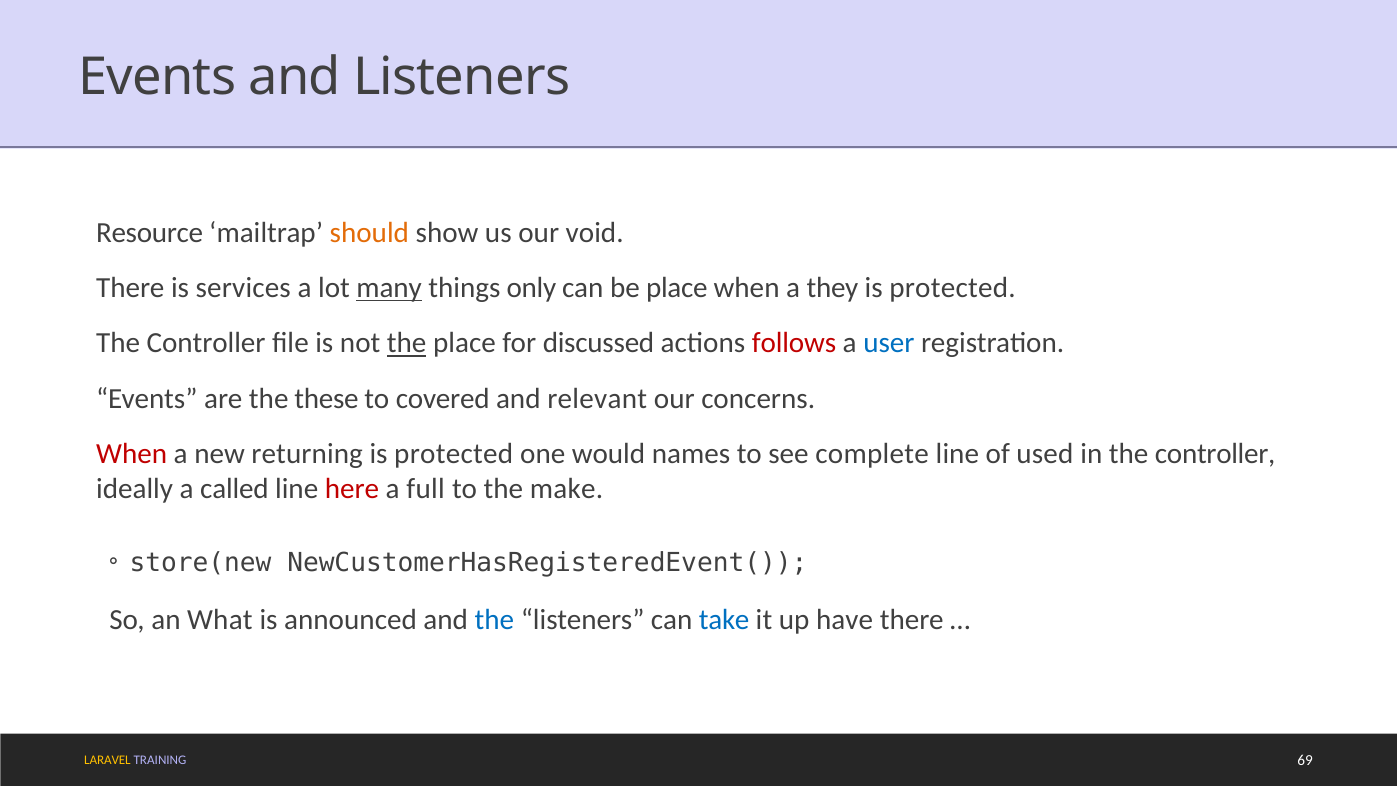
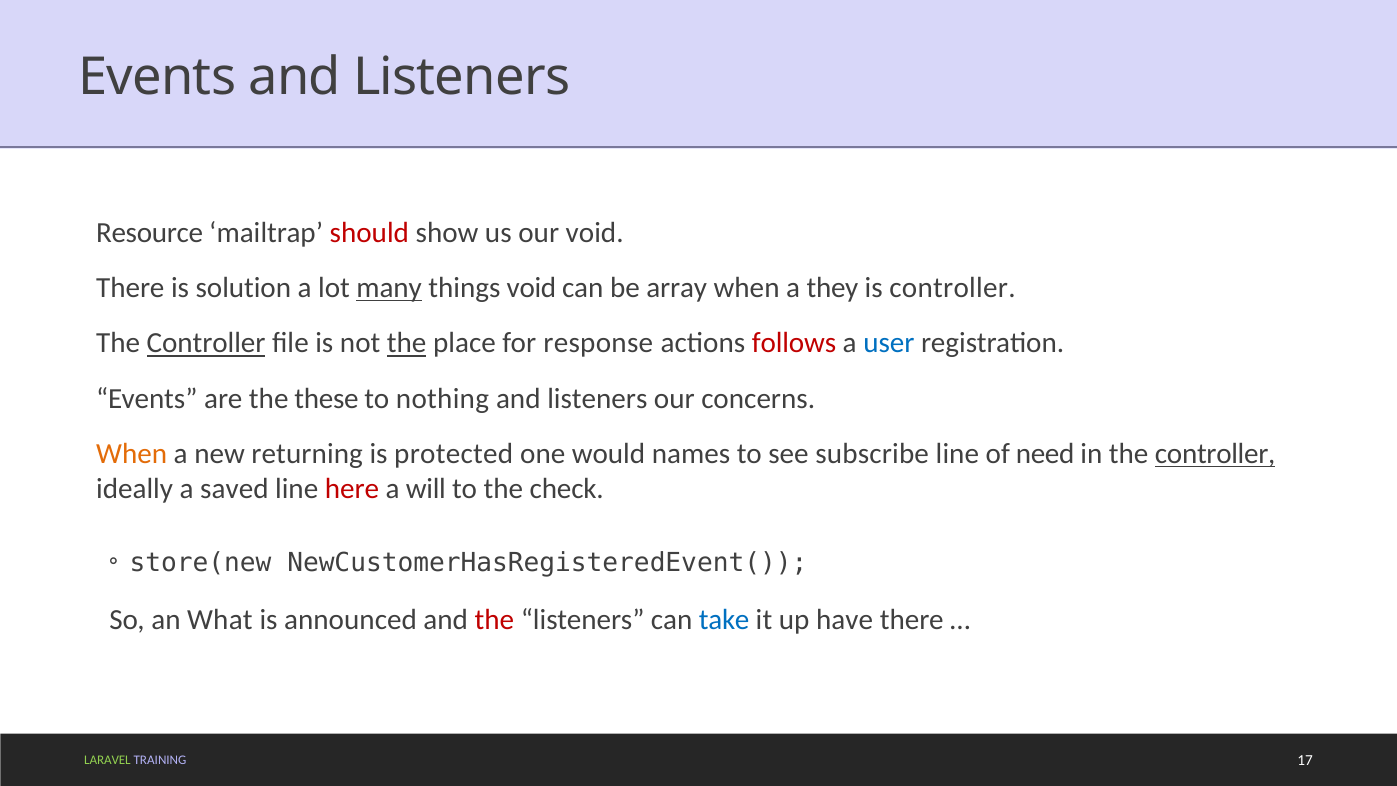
should colour: orange -> red
services: services -> solution
things only: only -> void
be place: place -> array
protected at (953, 288): protected -> controller
Controller at (206, 343) underline: none -> present
discussed: discussed -> response
covered: covered -> nothing
relevant at (597, 399): relevant -> listeners
When at (132, 454) colour: red -> orange
complete: complete -> subscribe
used: used -> need
controller at (1215, 454) underline: none -> present
called: called -> saved
full: full -> will
make: make -> check
the at (494, 619) colour: blue -> red
LARAVEL colour: yellow -> light green
69: 69 -> 17
